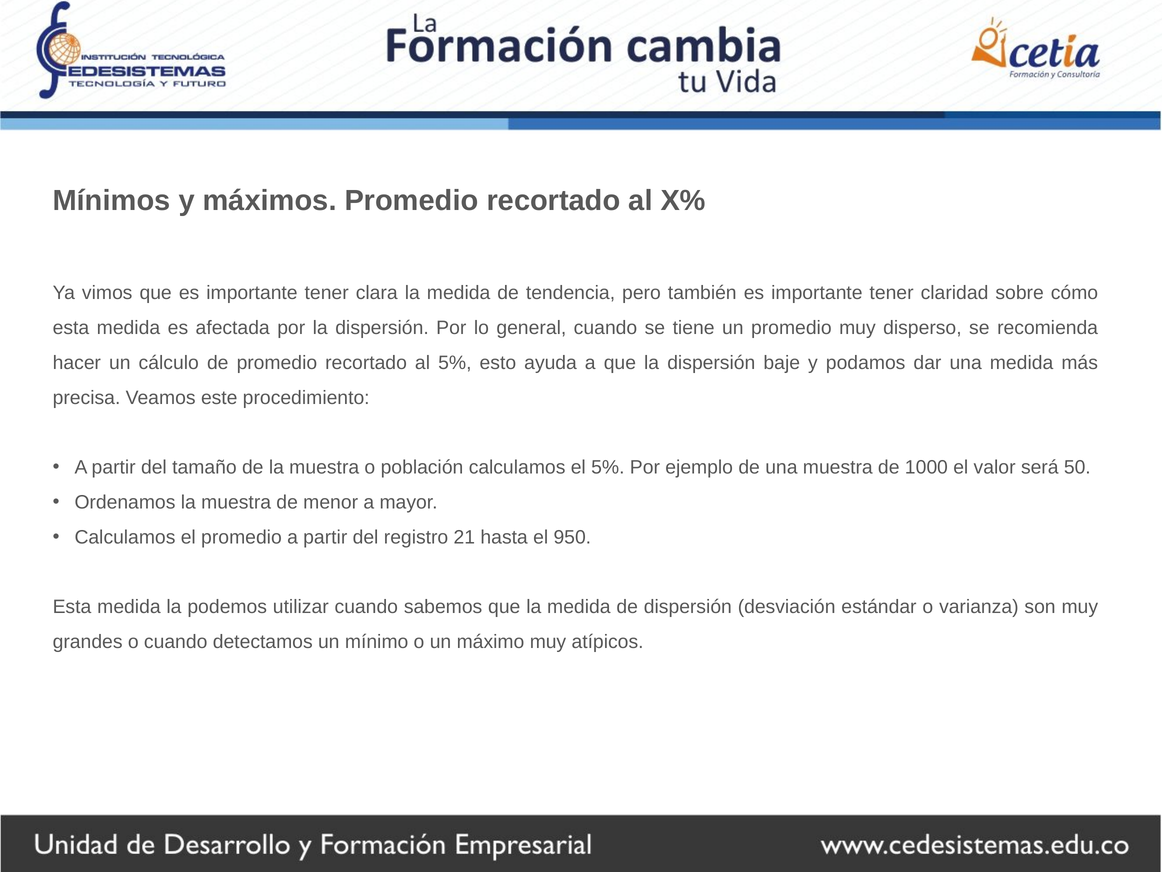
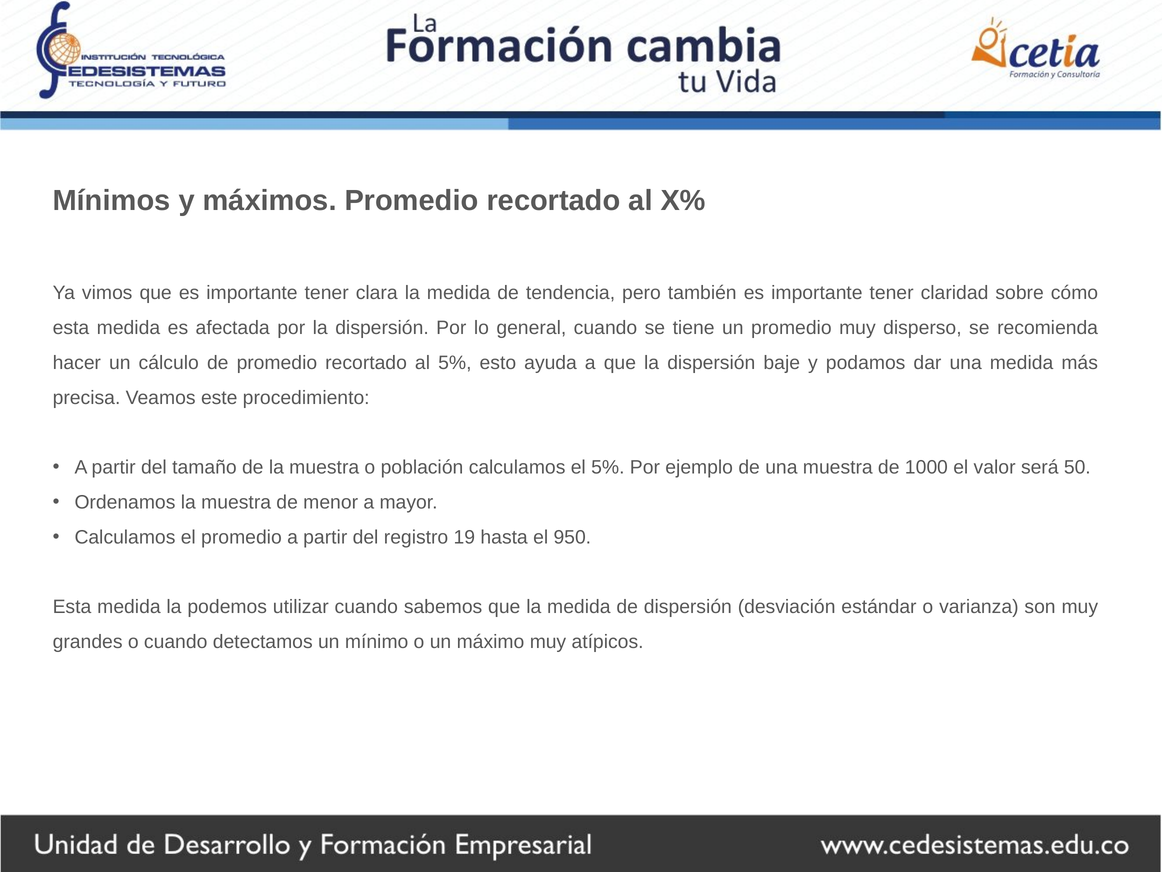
21: 21 -> 19
